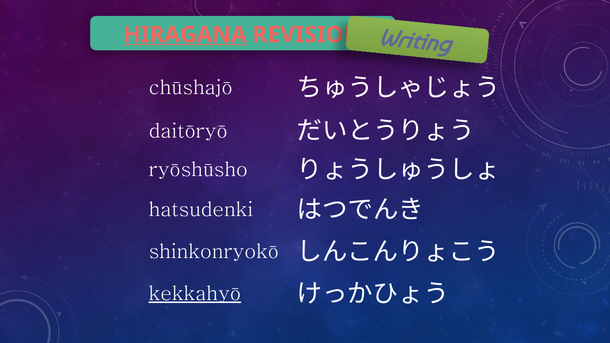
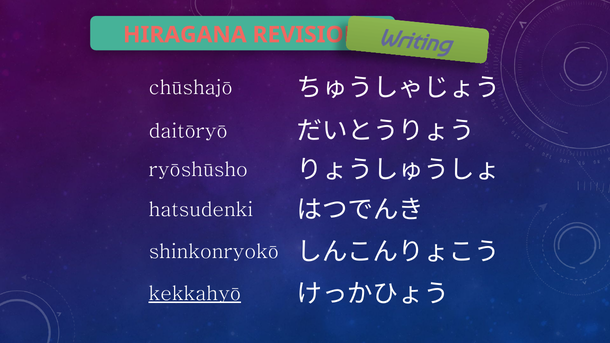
HIRAGANA underline: present -> none
